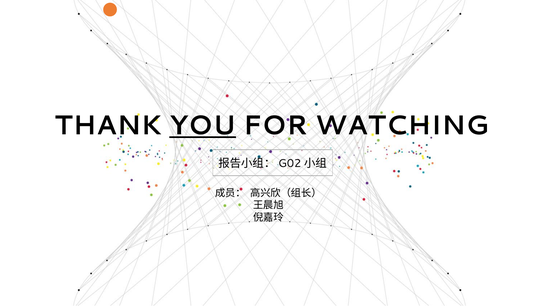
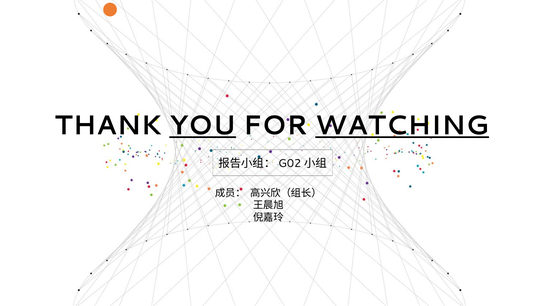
WATCHING underline: none -> present
